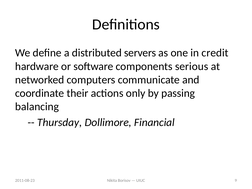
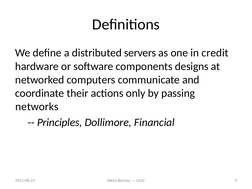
serious: serious -> designs
balancing: balancing -> networks
Thursday: Thursday -> Principles
